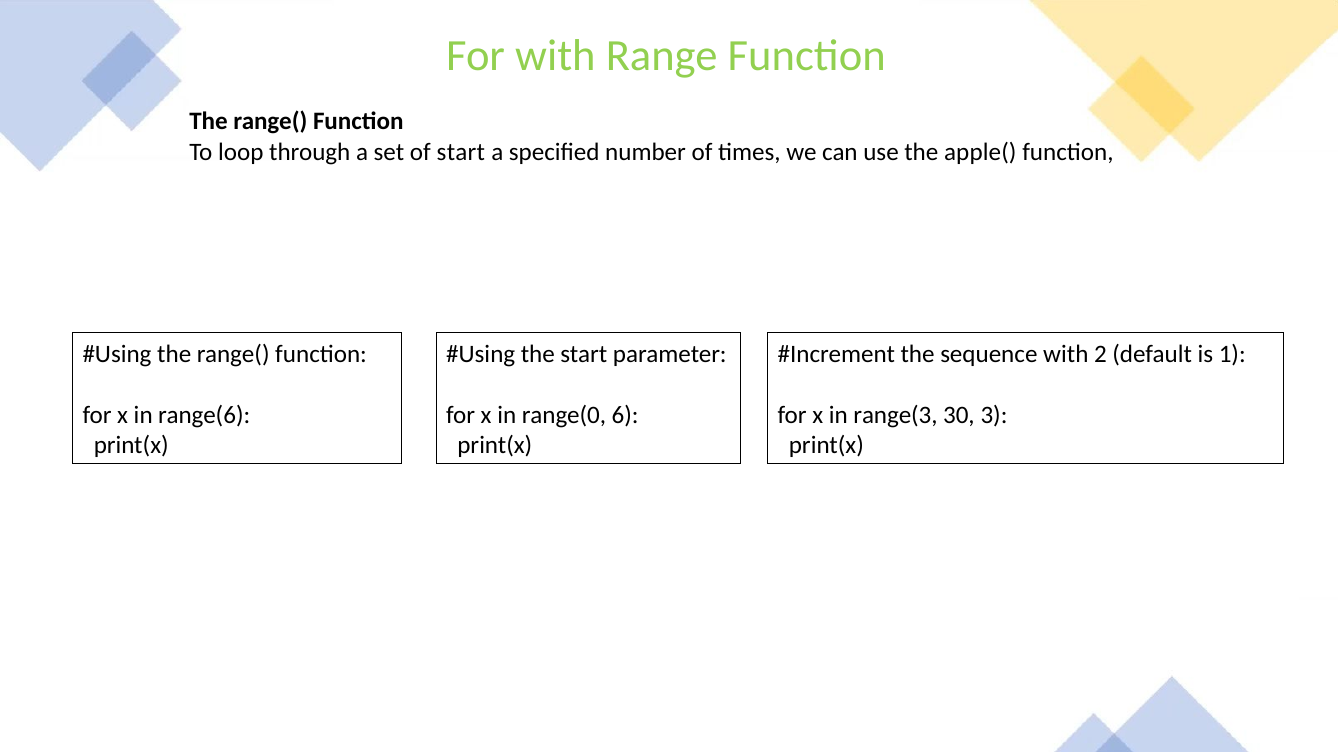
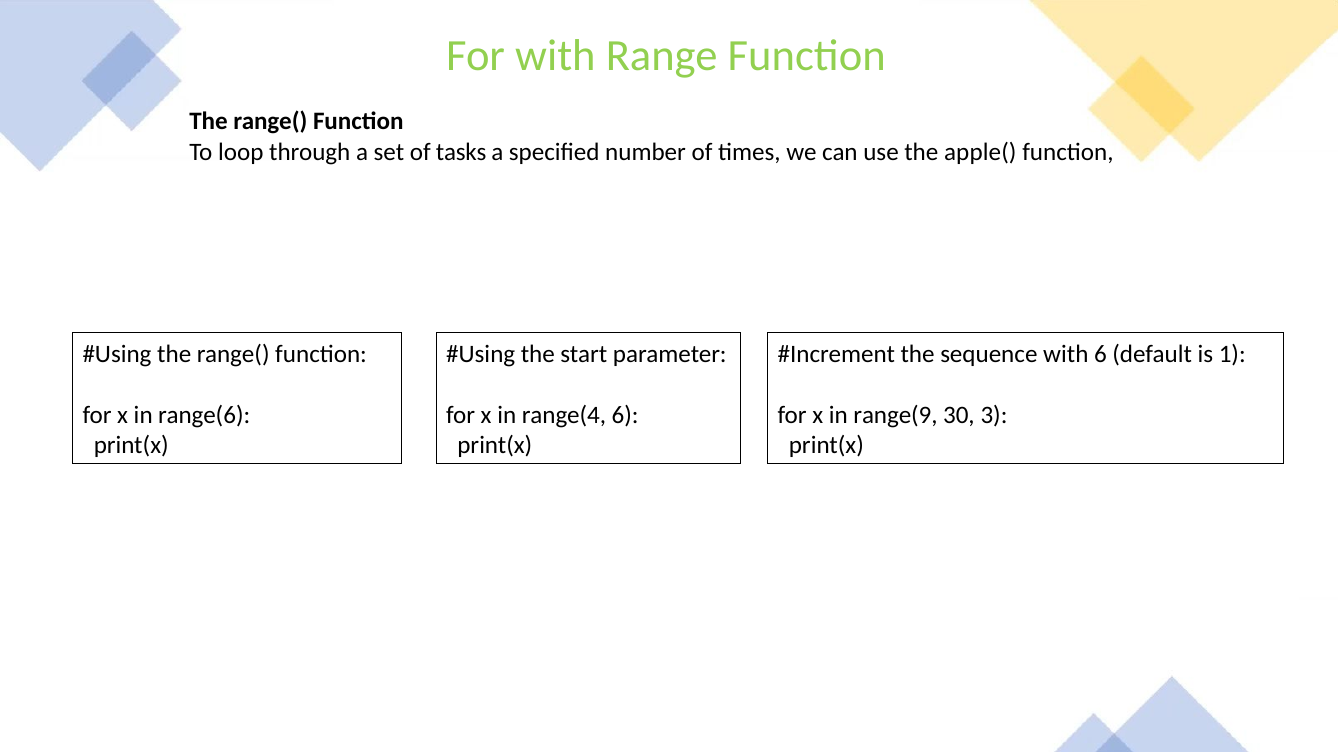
of start: start -> tasks
with 2: 2 -> 6
range(0: range(0 -> range(4
range(3: range(3 -> range(9
